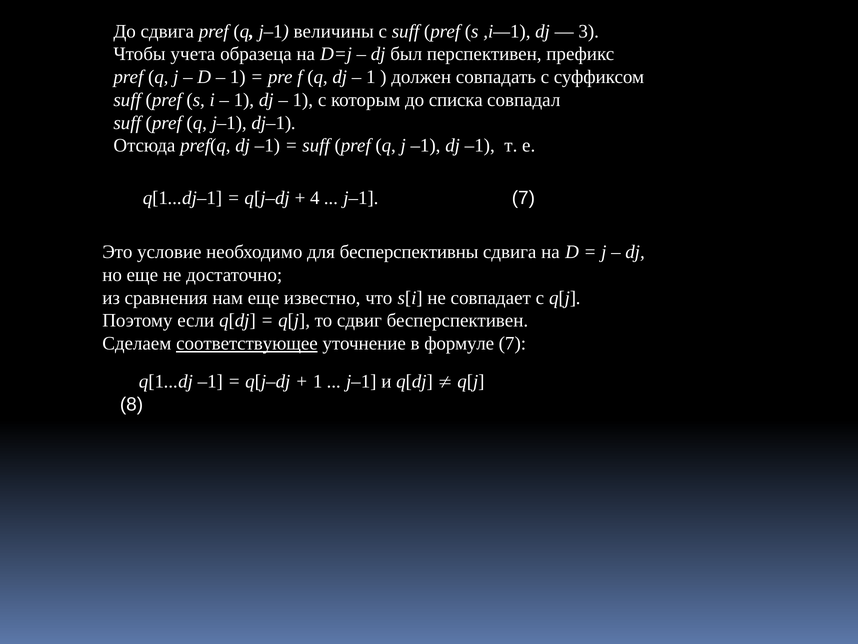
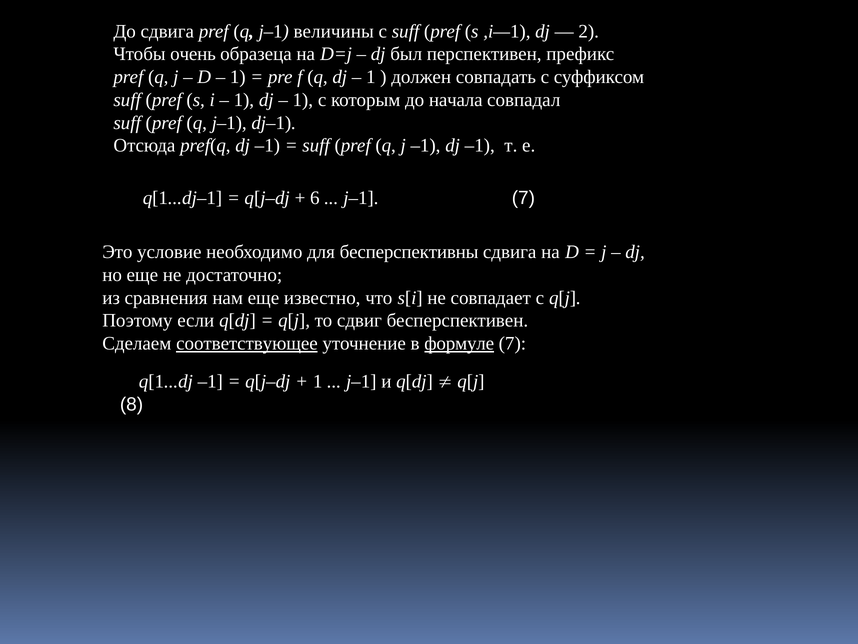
3: 3 -> 2
учета: учета -> очень
списка: списка -> начала
4: 4 -> 6
формуле underline: none -> present
